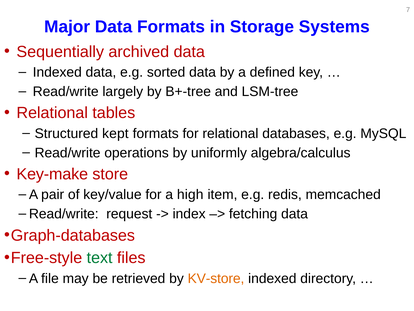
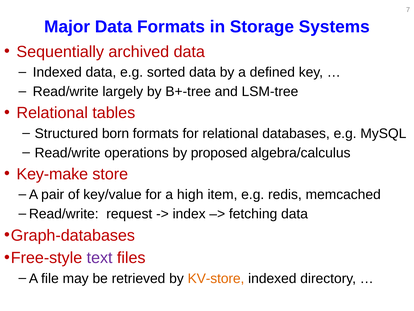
kept: kept -> born
uniformly: uniformly -> proposed
text colour: green -> purple
